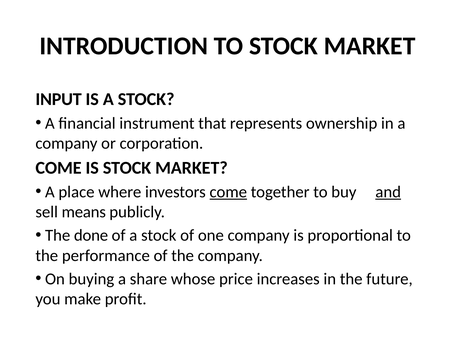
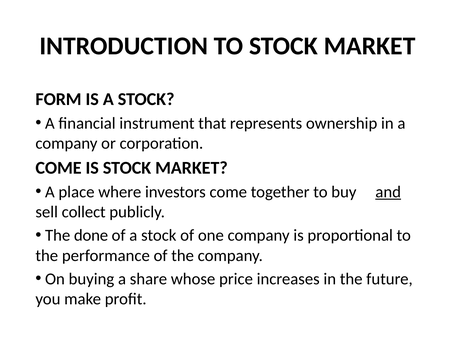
INPUT: INPUT -> FORM
come at (228, 192) underline: present -> none
means: means -> collect
